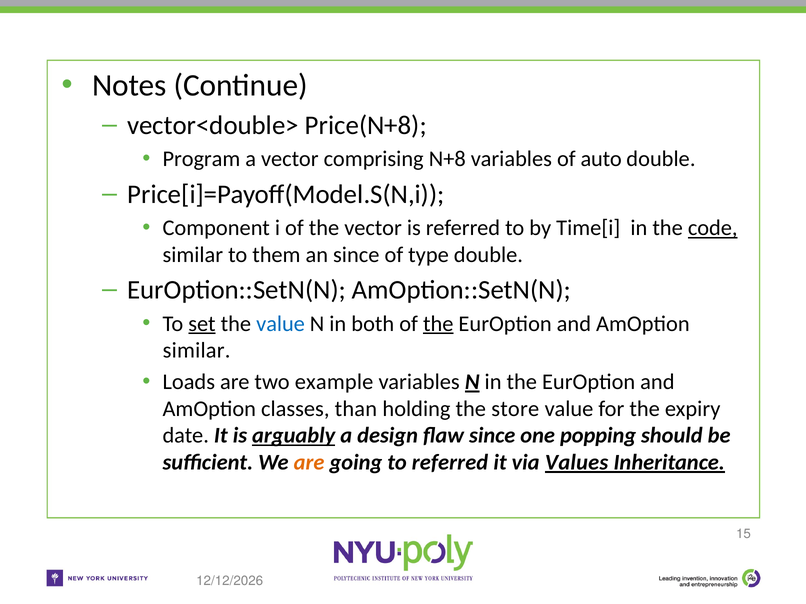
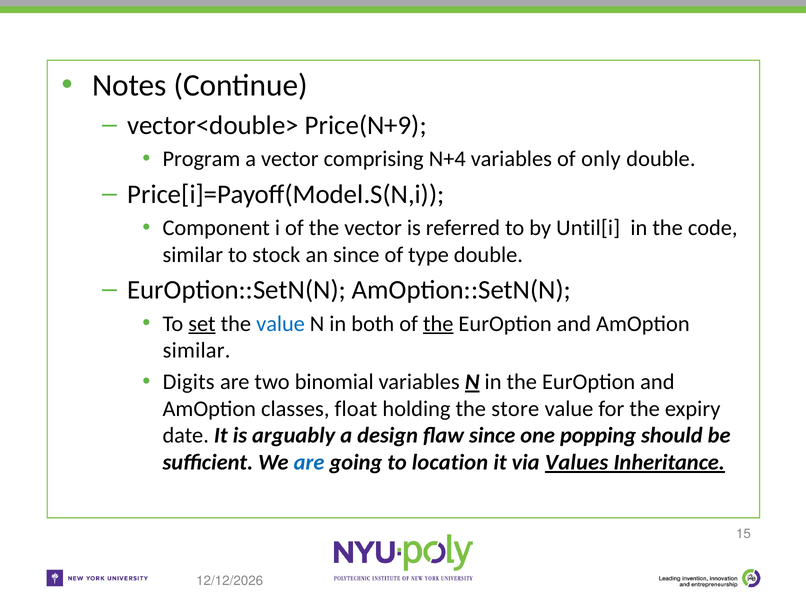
Price(N+8: Price(N+8 -> Price(N+9
N+8: N+8 -> N+4
auto: auto -> only
Time[i: Time[i -> Until[i
code underline: present -> none
them: them -> stock
Loads: Loads -> Digits
example: example -> binomial
than: than -> float
arguably underline: present -> none
are at (309, 463) colour: orange -> blue
to referred: referred -> location
